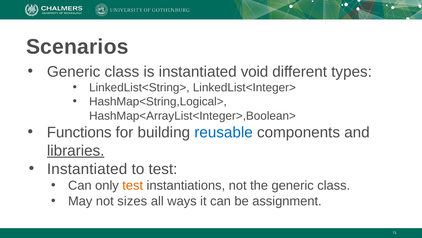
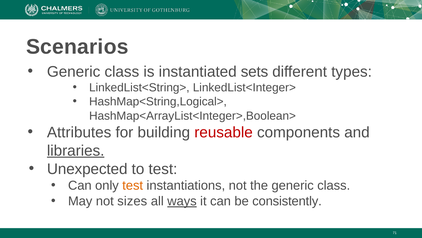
void: void -> sets
Functions: Functions -> Attributes
reusable colour: blue -> red
Instantiated at (87, 169): Instantiated -> Unexpected
ways underline: none -> present
assignment: assignment -> consistently
